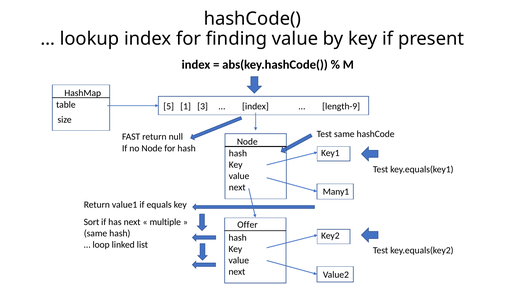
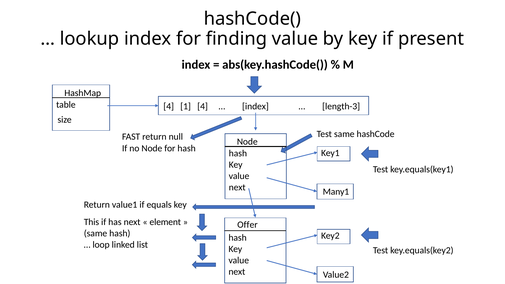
5 at (169, 106): 5 -> 4
1 3: 3 -> 4
length-9: length-9 -> length-3
Sort: Sort -> This
multiple: multiple -> element
